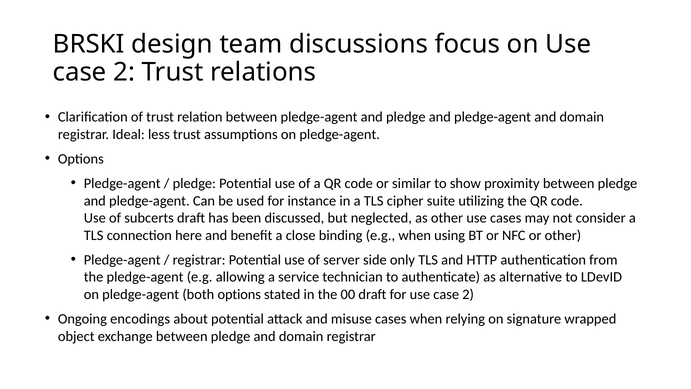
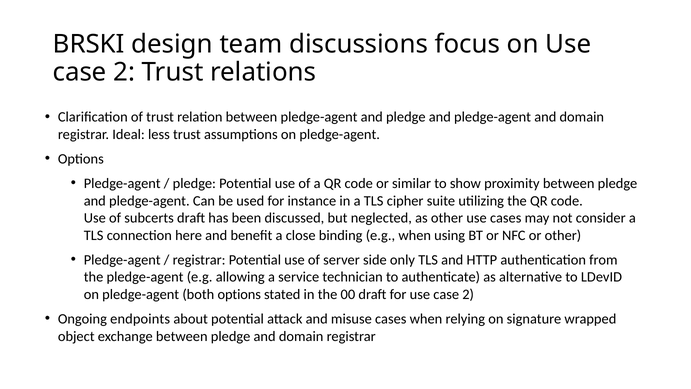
encodings: encodings -> endpoints
